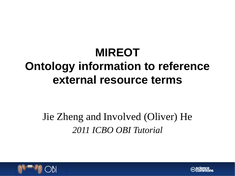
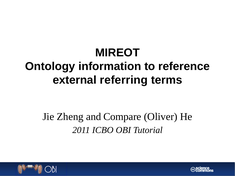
resource: resource -> referring
Involved: Involved -> Compare
